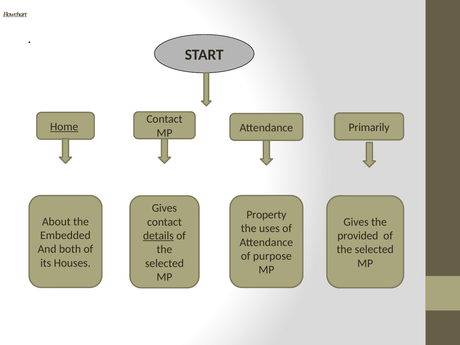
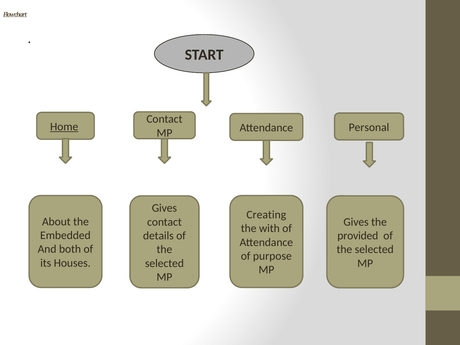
Primarily: Primarily -> Personal
Property: Property -> Creating
uses: uses -> with
details underline: present -> none
